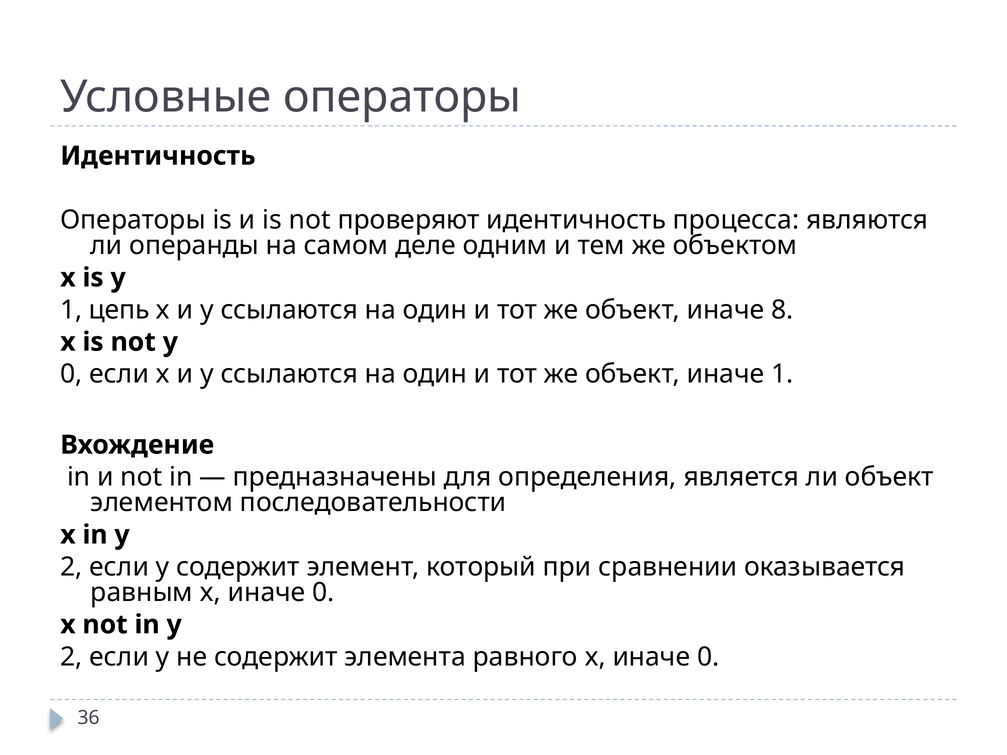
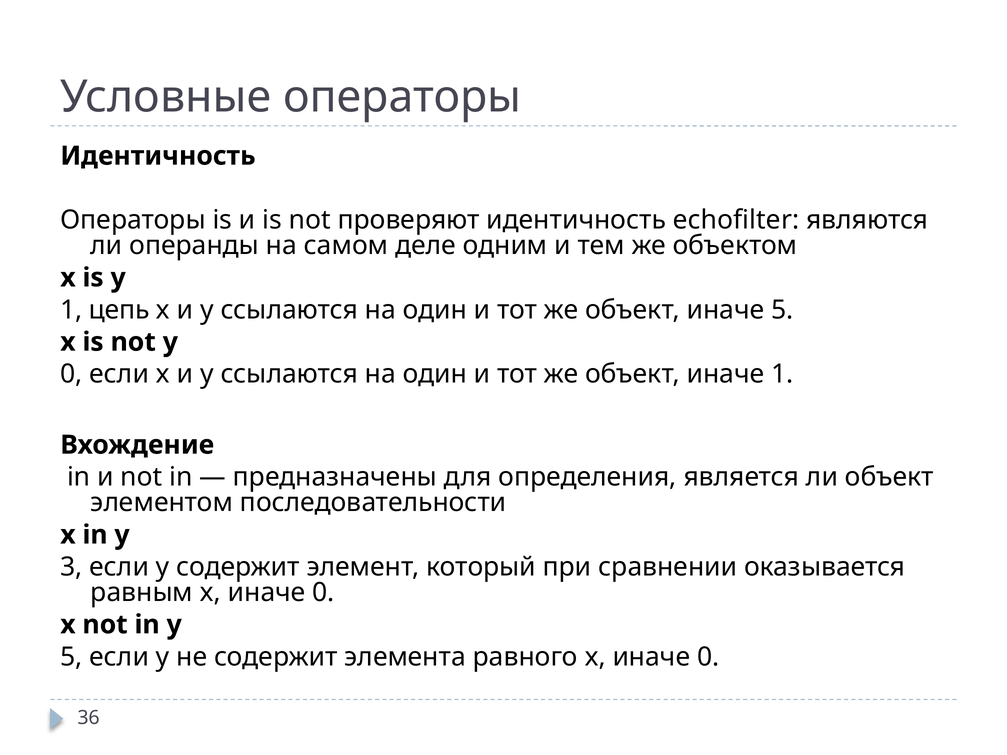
процесса: процесса -> echofilter
иначе 8: 8 -> 5
2 at (71, 567): 2 -> 3
2 at (71, 657): 2 -> 5
